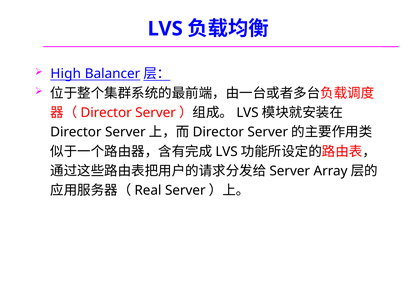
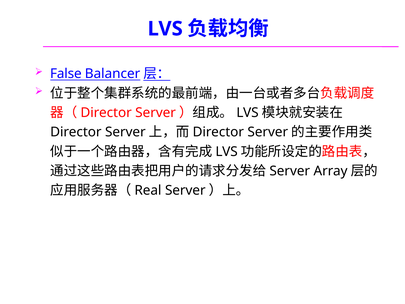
High: High -> False
